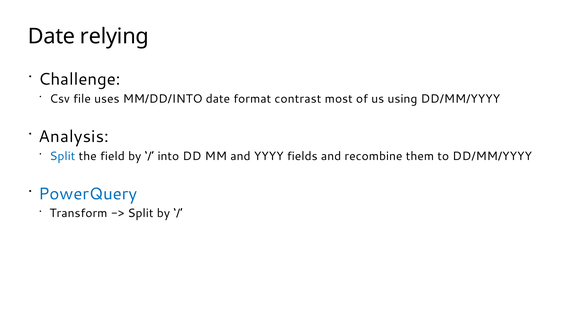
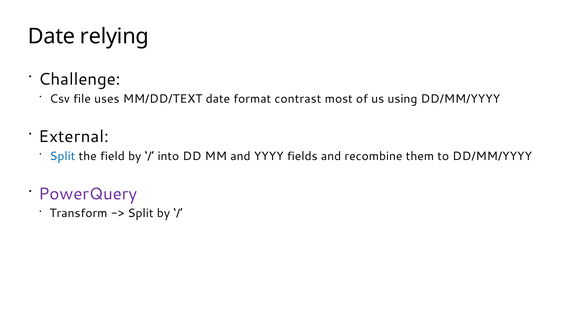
MM/DD/INTO: MM/DD/INTO -> MM/DD/TEXT
Analysis: Analysis -> External
PowerQuery colour: blue -> purple
